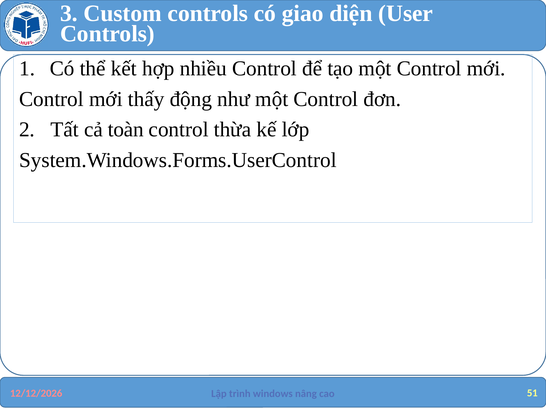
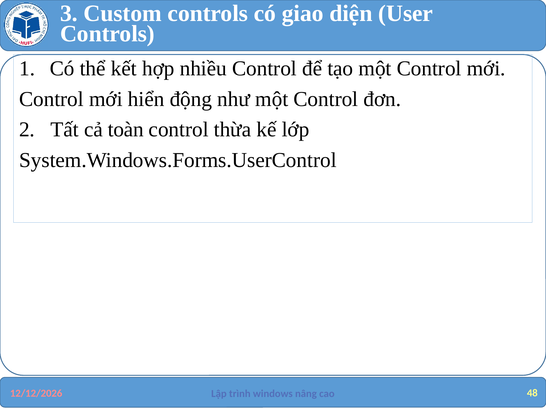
thấy: thấy -> hiển
51: 51 -> 48
